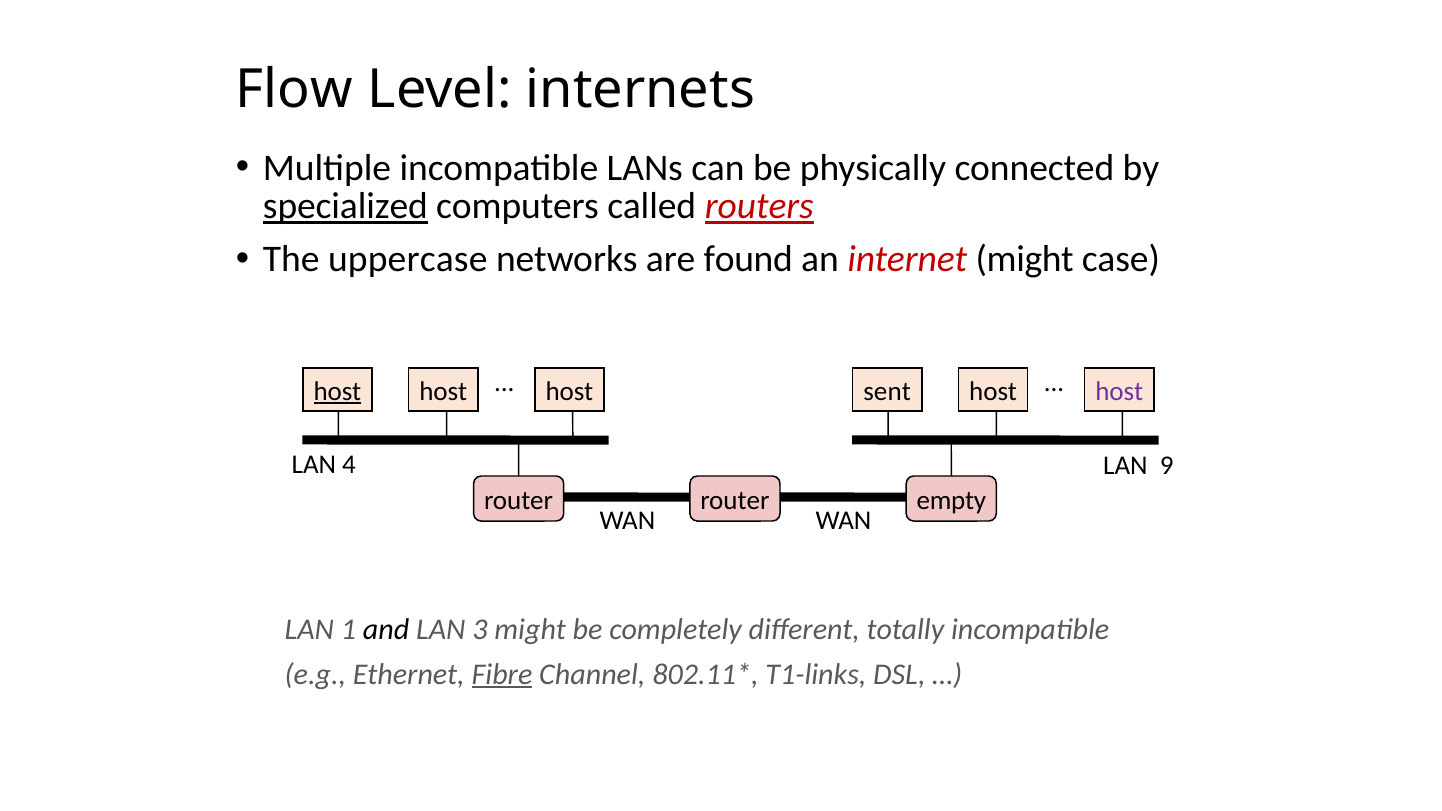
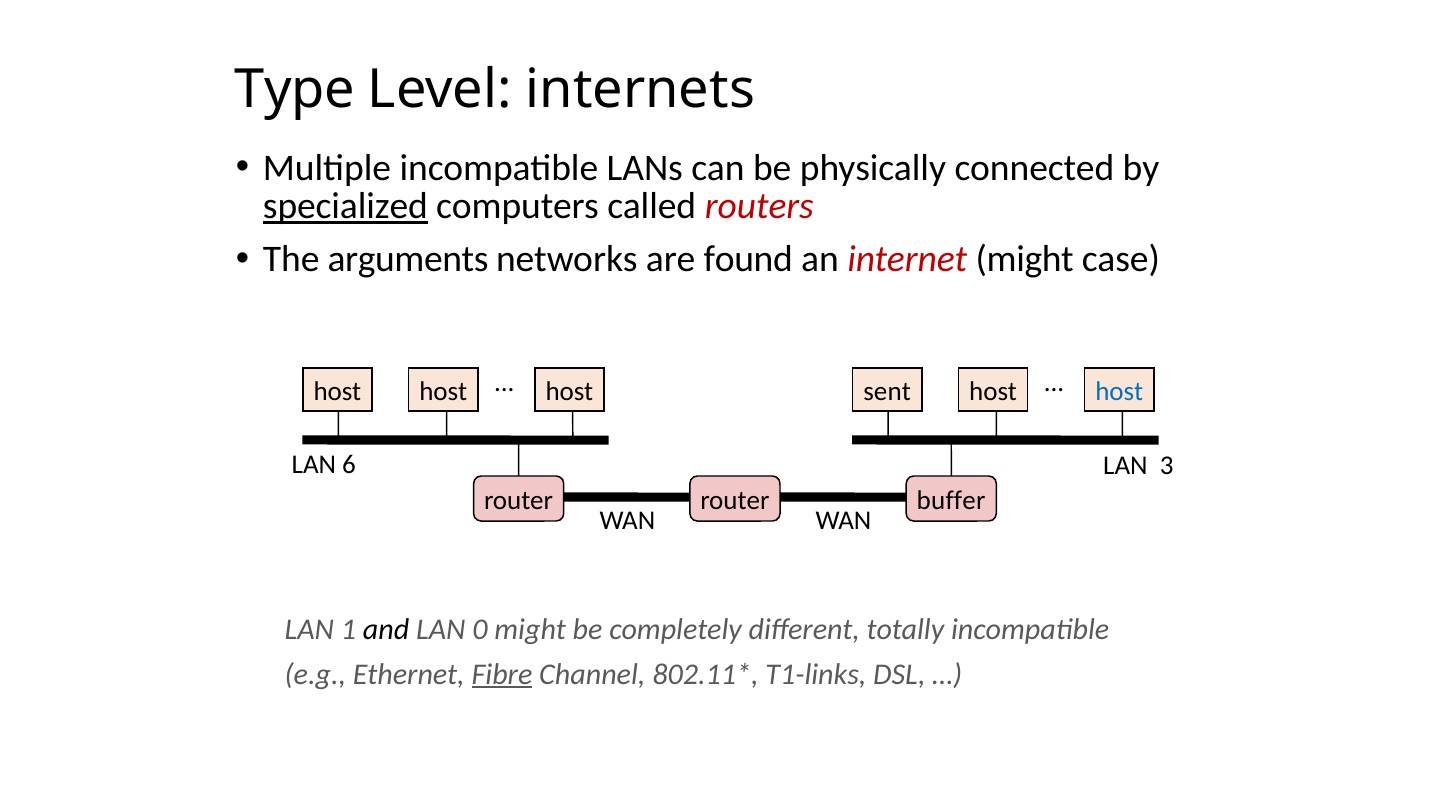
Flow: Flow -> Type
routers underline: present -> none
uppercase: uppercase -> arguments
host at (1119, 392) colour: purple -> blue
host at (337, 392) underline: present -> none
4: 4 -> 6
9: 9 -> 3
empty: empty -> buffer
3: 3 -> 0
